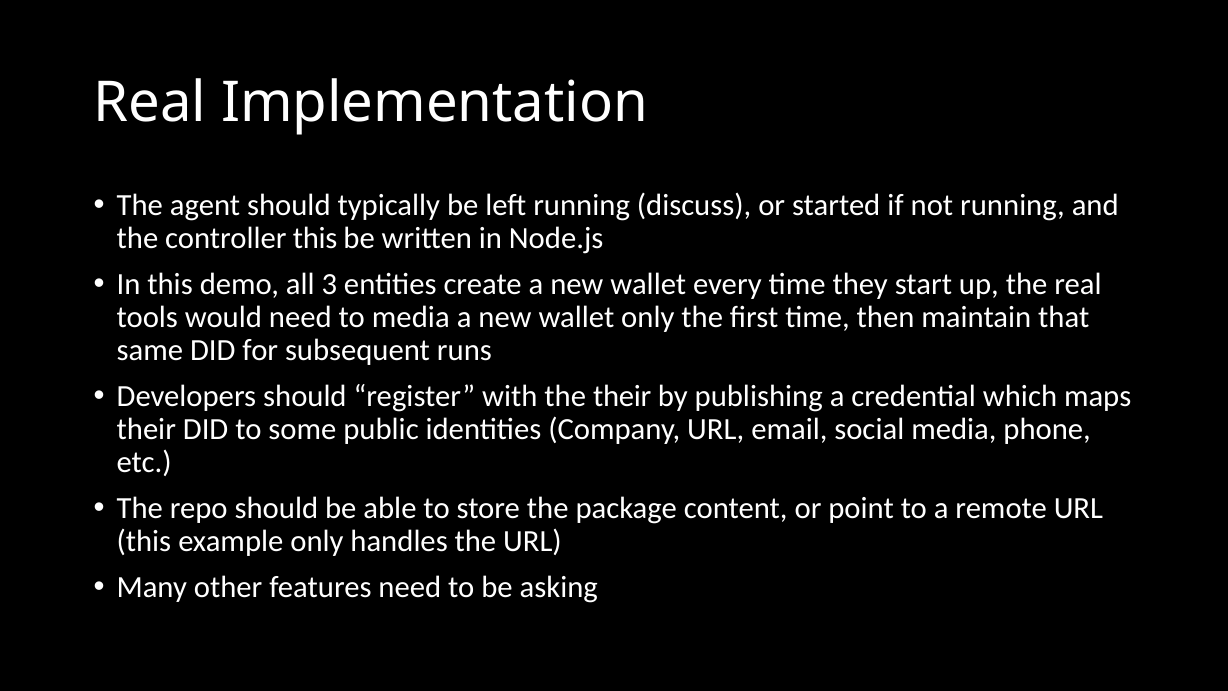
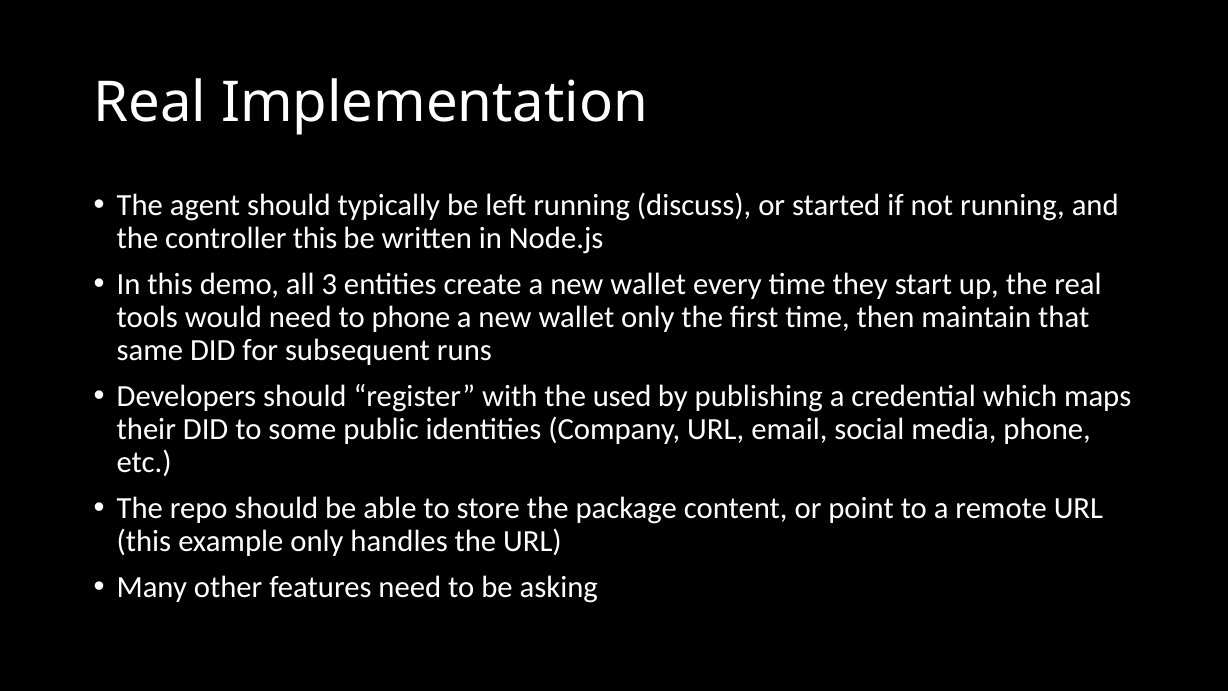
to media: media -> phone
the their: their -> used
